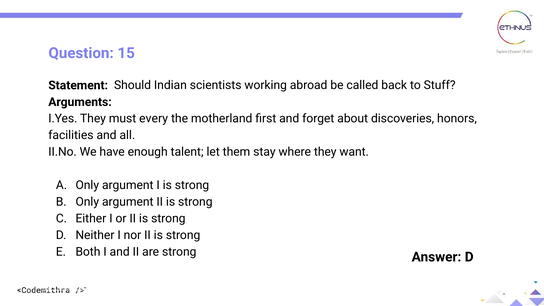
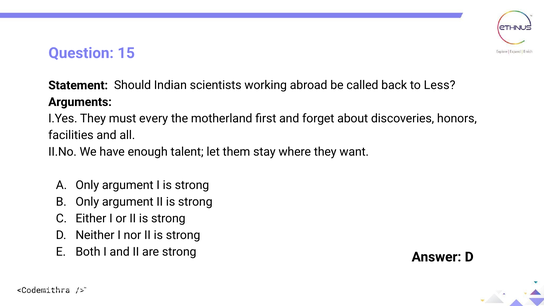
Stuff: Stuff -> Less
